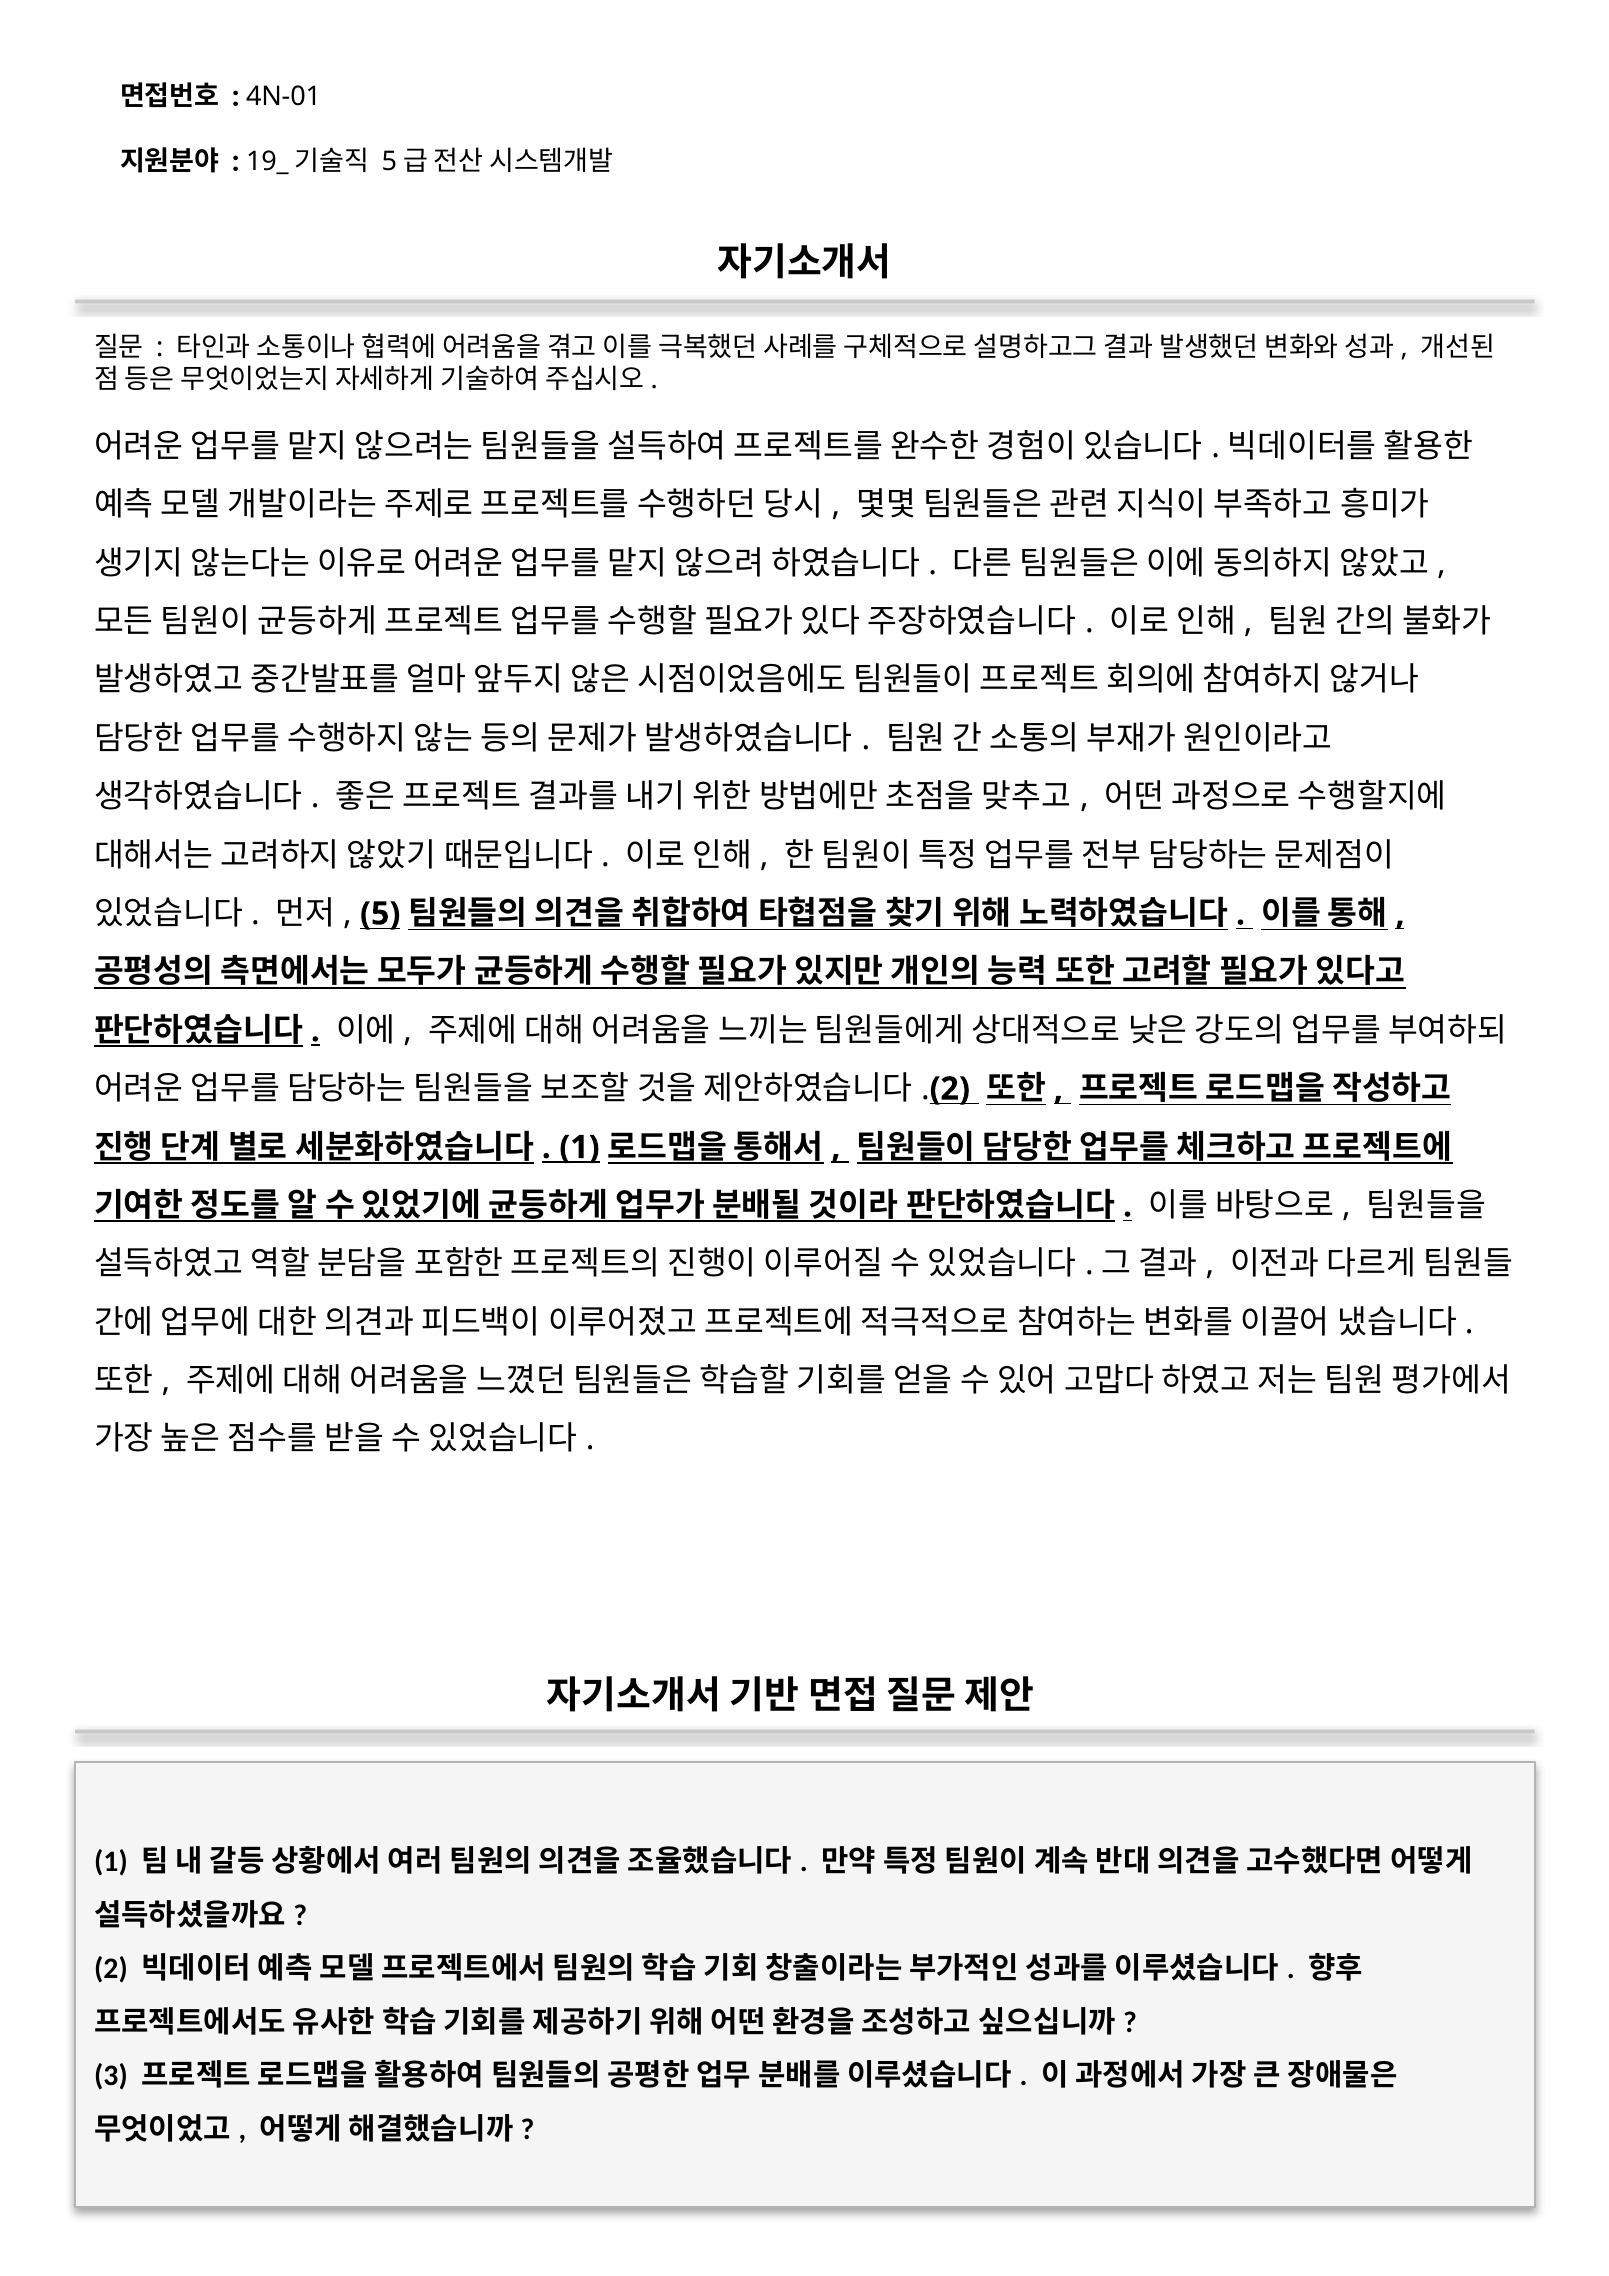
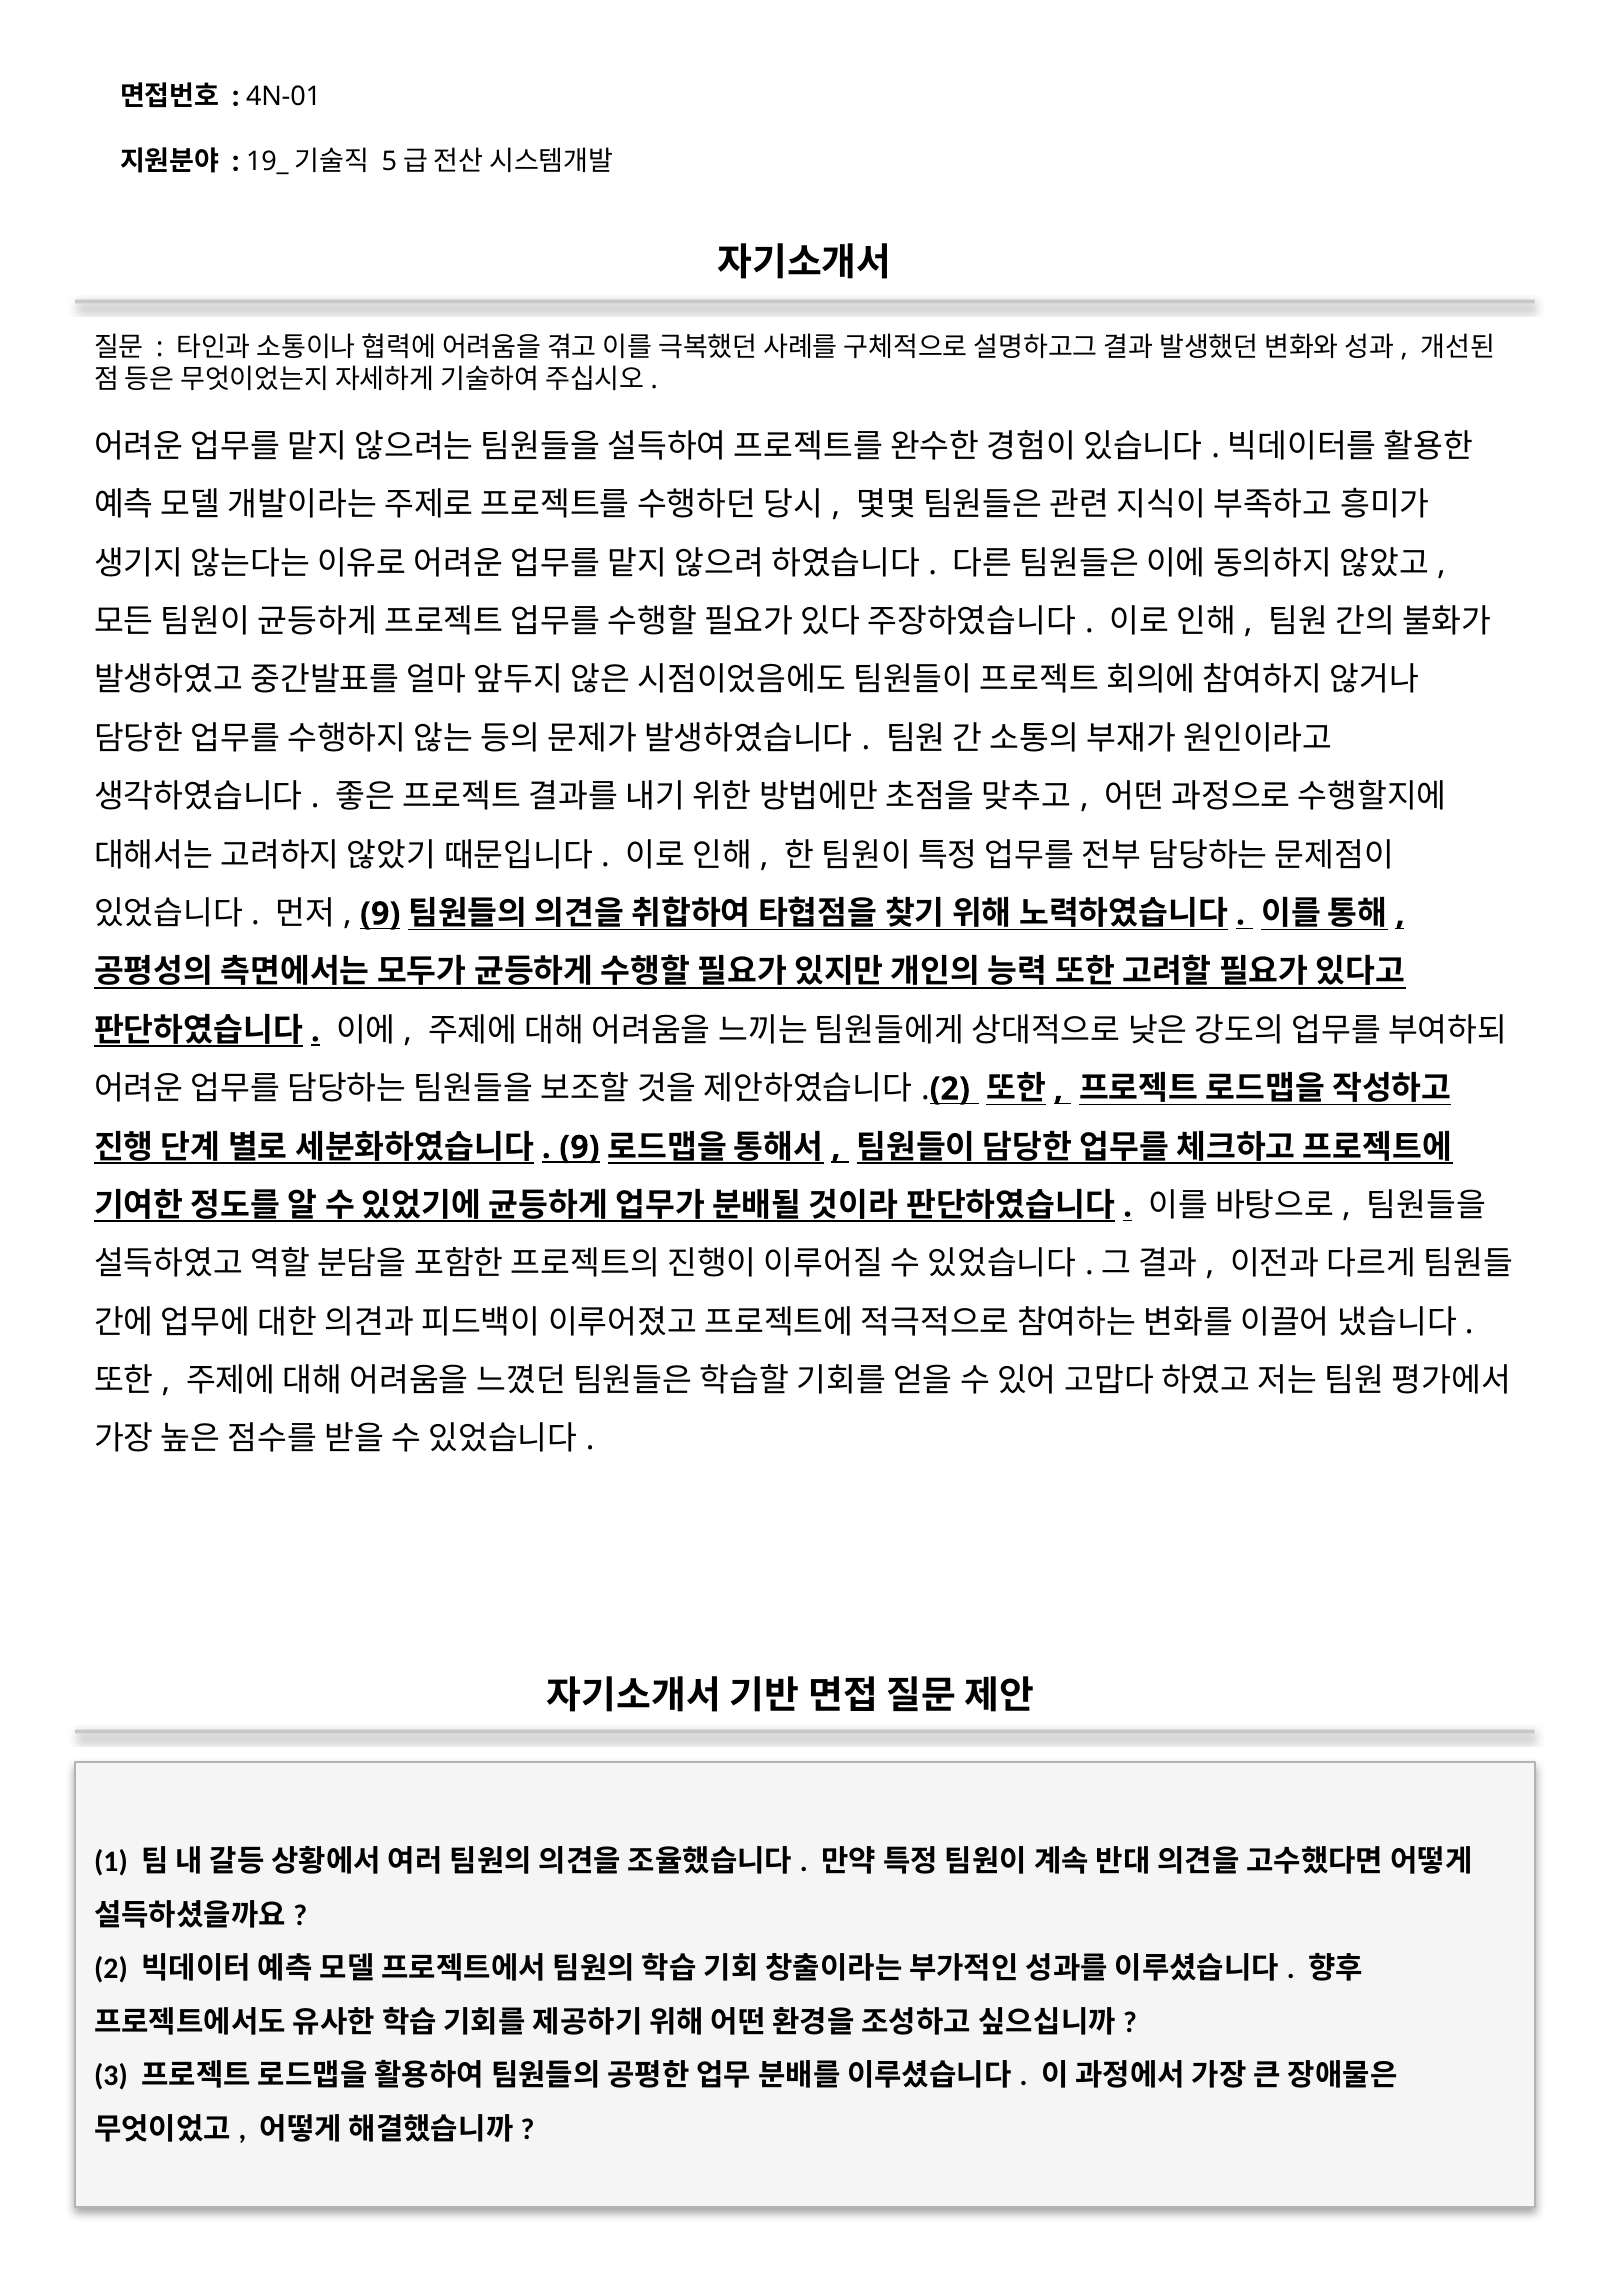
5 at (380, 914): 5 -> 9
1 at (579, 1147): 1 -> 9
